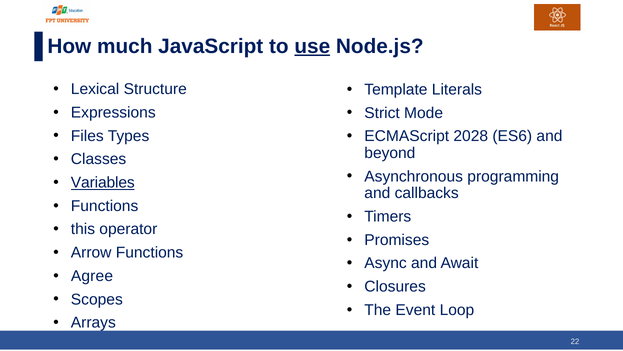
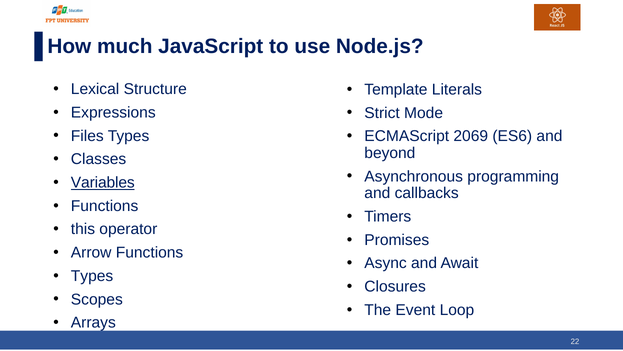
use underline: present -> none
2028: 2028 -> 2069
Agree at (92, 276): Agree -> Types
